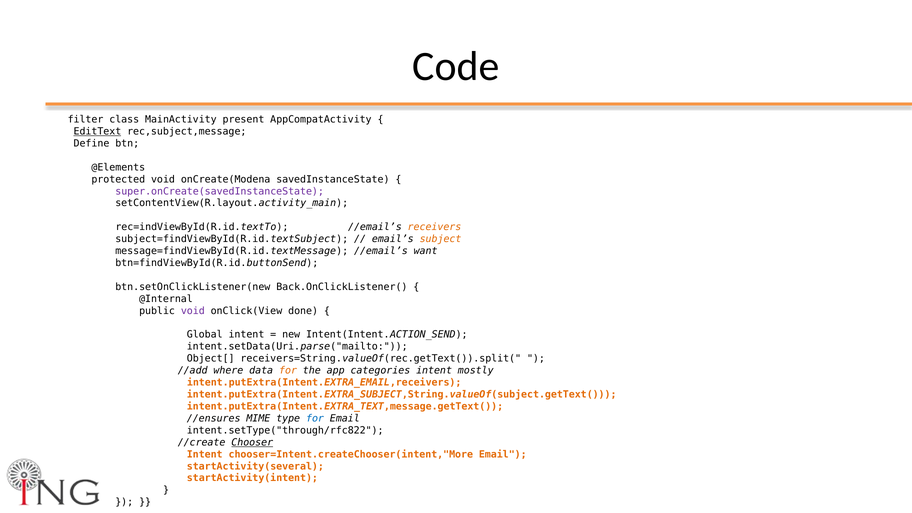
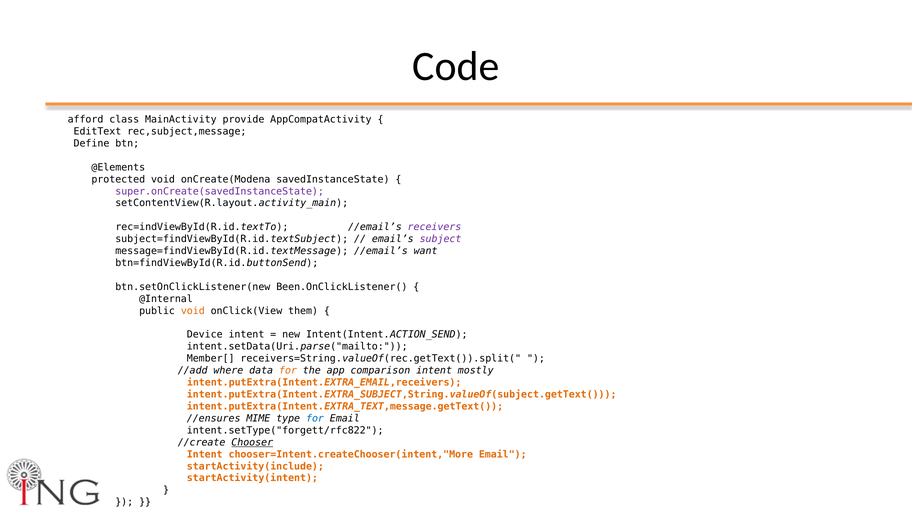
filter: filter -> afford
present: present -> provide
EditText underline: present -> none
receivers colour: orange -> purple
subject colour: orange -> purple
Back.OnClickListener(: Back.OnClickListener( -> Been.OnClickListener(
void at (193, 311) colour: purple -> orange
done: done -> them
Global: Global -> Device
Object[: Object[ -> Member[
categories: categories -> comparison
intent.setType("through/rfc822: intent.setType("through/rfc822 -> intent.setType("forgett/rfc822
startActivity(several: startActivity(several -> startActivity(include
